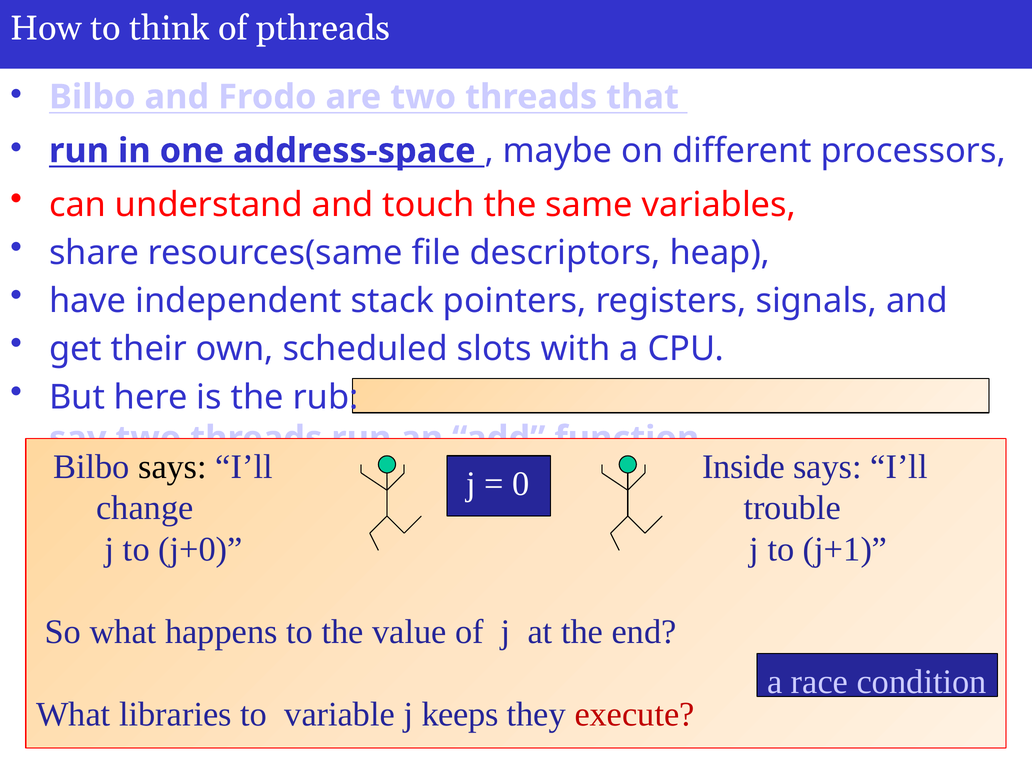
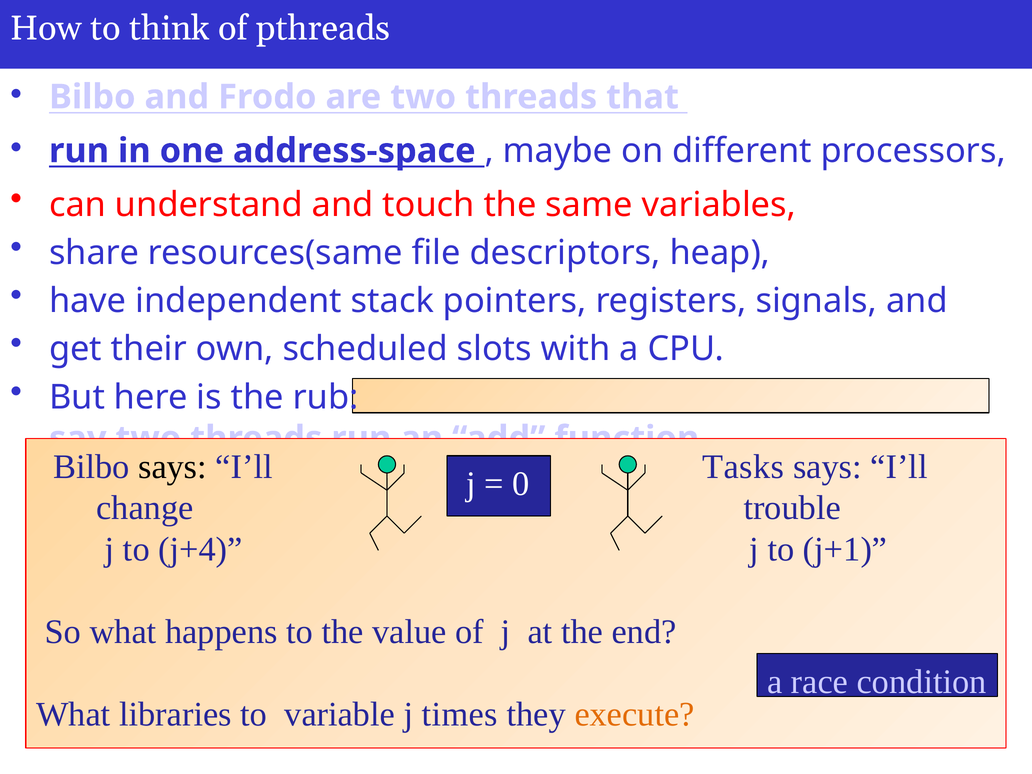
Inside: Inside -> Tasks
j+0: j+0 -> j+4
keeps: keeps -> times
execute colour: red -> orange
